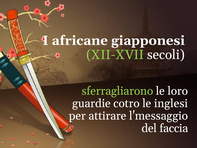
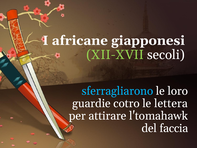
sferragliarono colour: light green -> light blue
inglesi: inglesi -> lettera
l'messaggio: l'messaggio -> l'tomahawk
